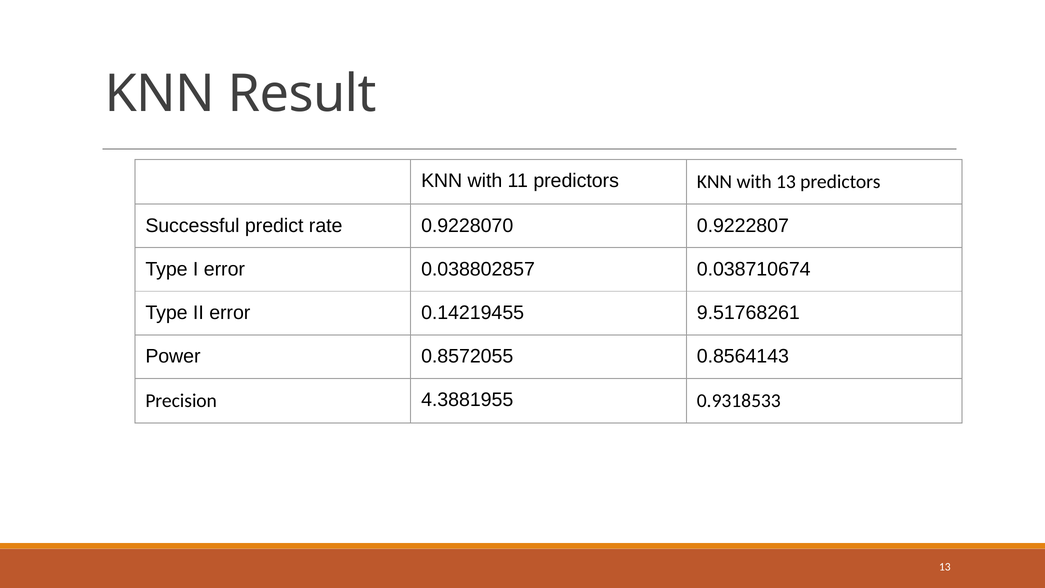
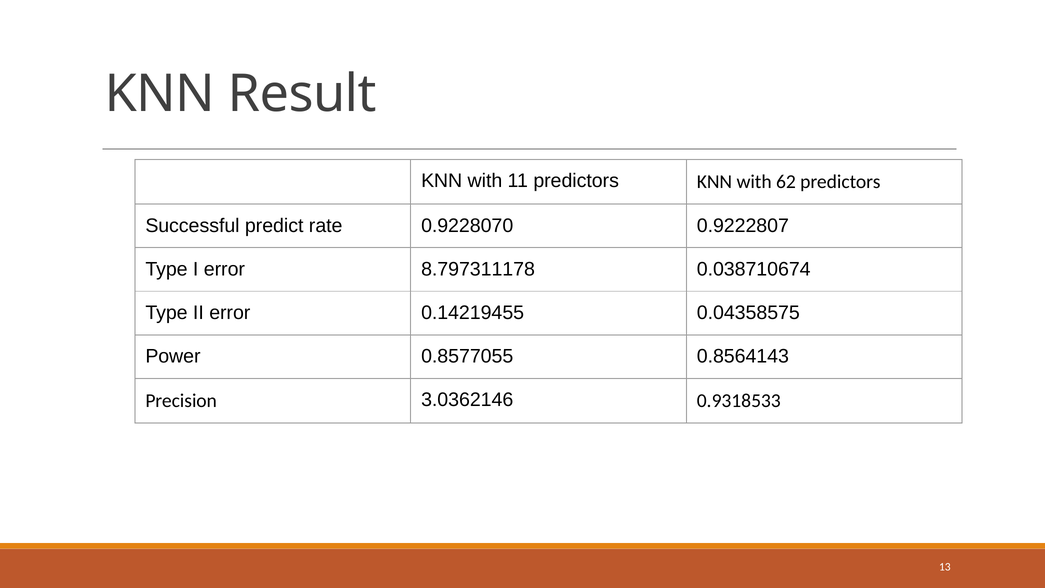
with 13: 13 -> 62
0.038802857: 0.038802857 -> 8.797311178
9.51768261: 9.51768261 -> 0.04358575
0.8572055: 0.8572055 -> 0.8577055
4.3881955: 4.3881955 -> 3.0362146
